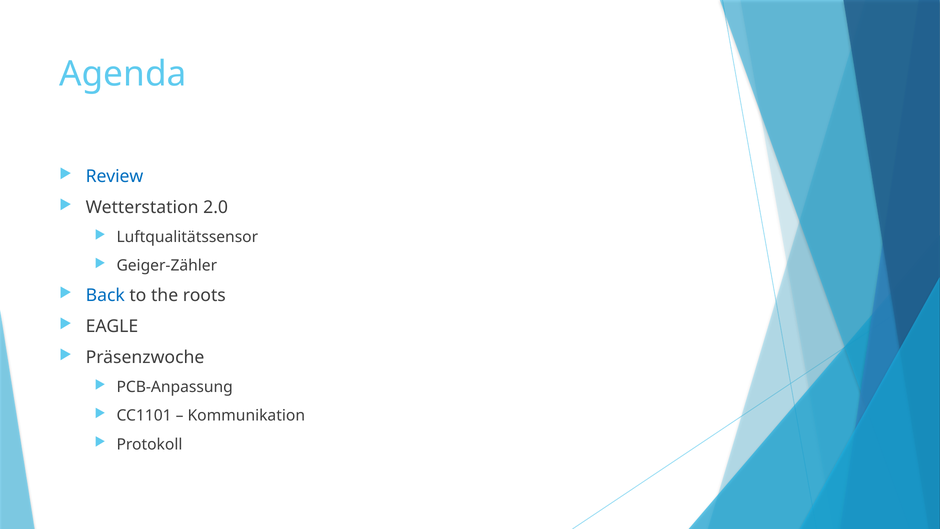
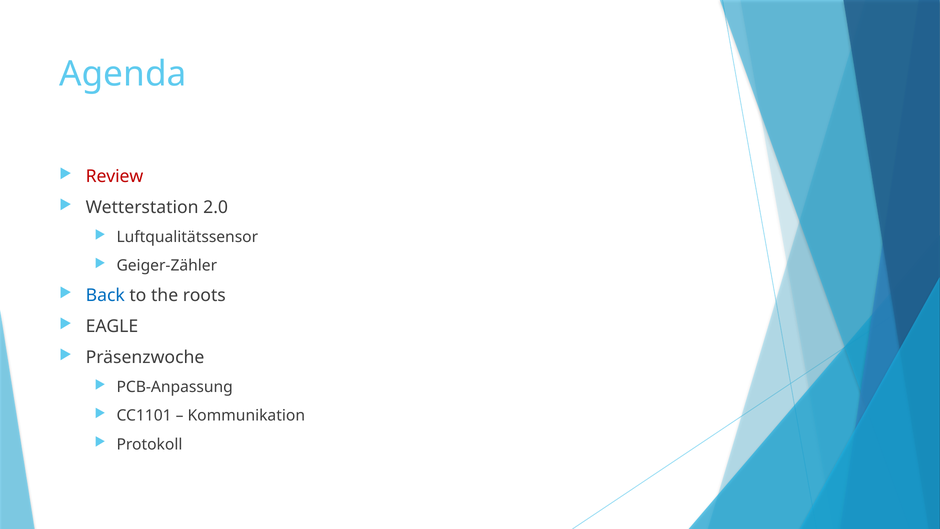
Review colour: blue -> red
